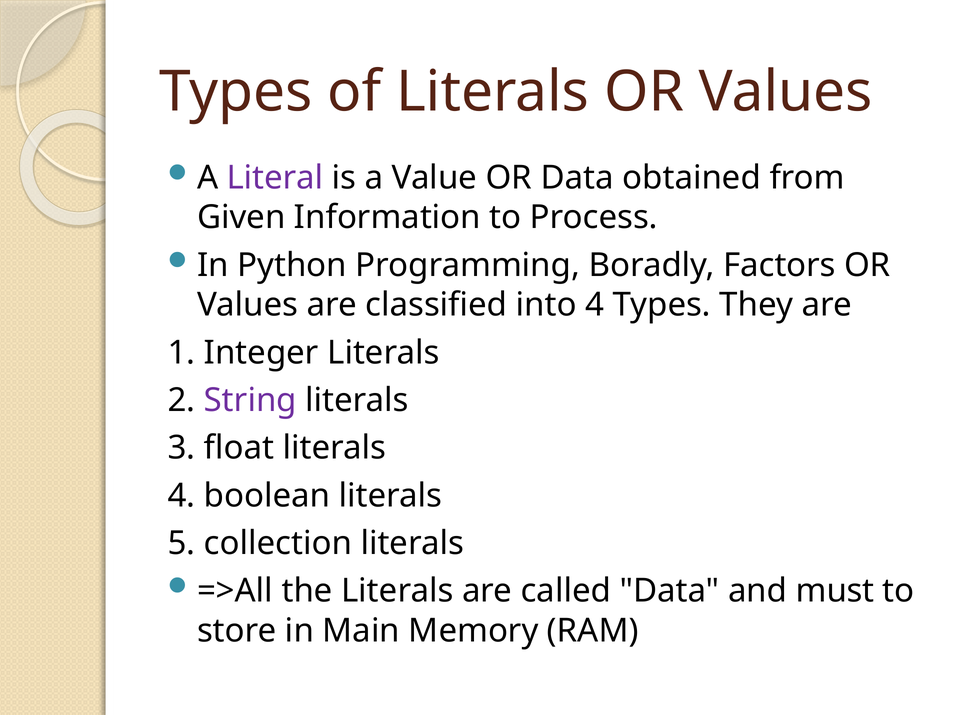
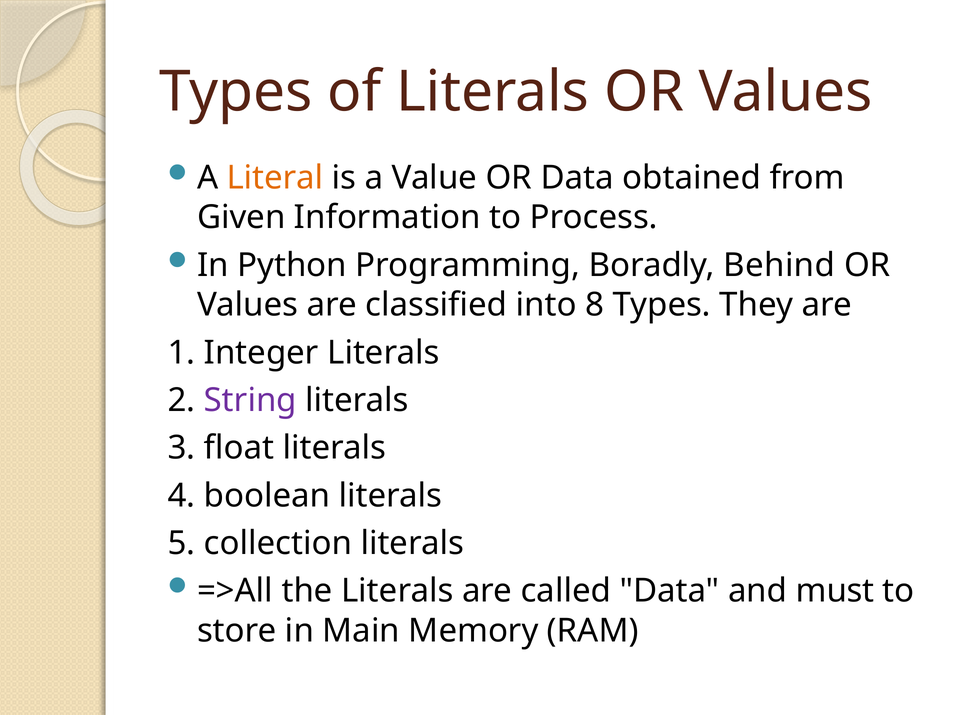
Literal colour: purple -> orange
Factors: Factors -> Behind
into 4: 4 -> 8
